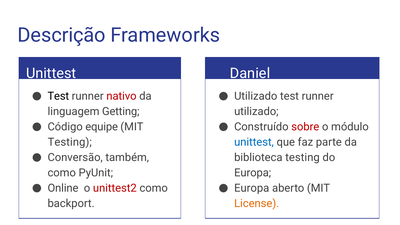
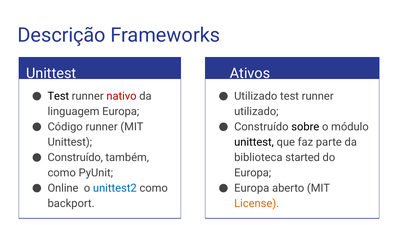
Daniel: Daniel -> Ativos
linguagem Getting: Getting -> Europa
Código equipe: equipe -> runner
sobre colour: red -> black
Testing at (70, 142): Testing -> Unittest
unittest at (254, 142) colour: blue -> black
Conversão at (75, 158): Conversão -> Construído
biblioteca testing: testing -> started
unittest2 colour: red -> blue
